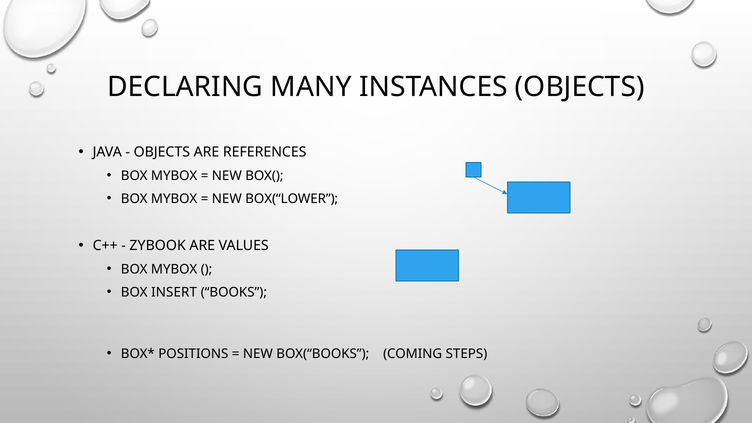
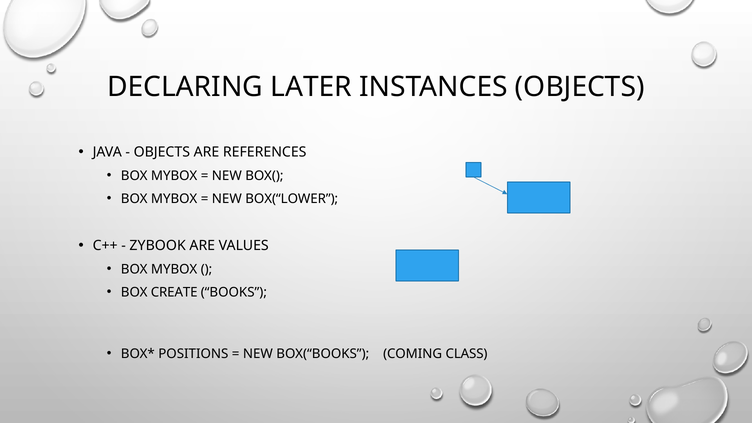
MANY: MANY -> LATER
INSERT: INSERT -> CREATE
STEPS: STEPS -> CLASS
